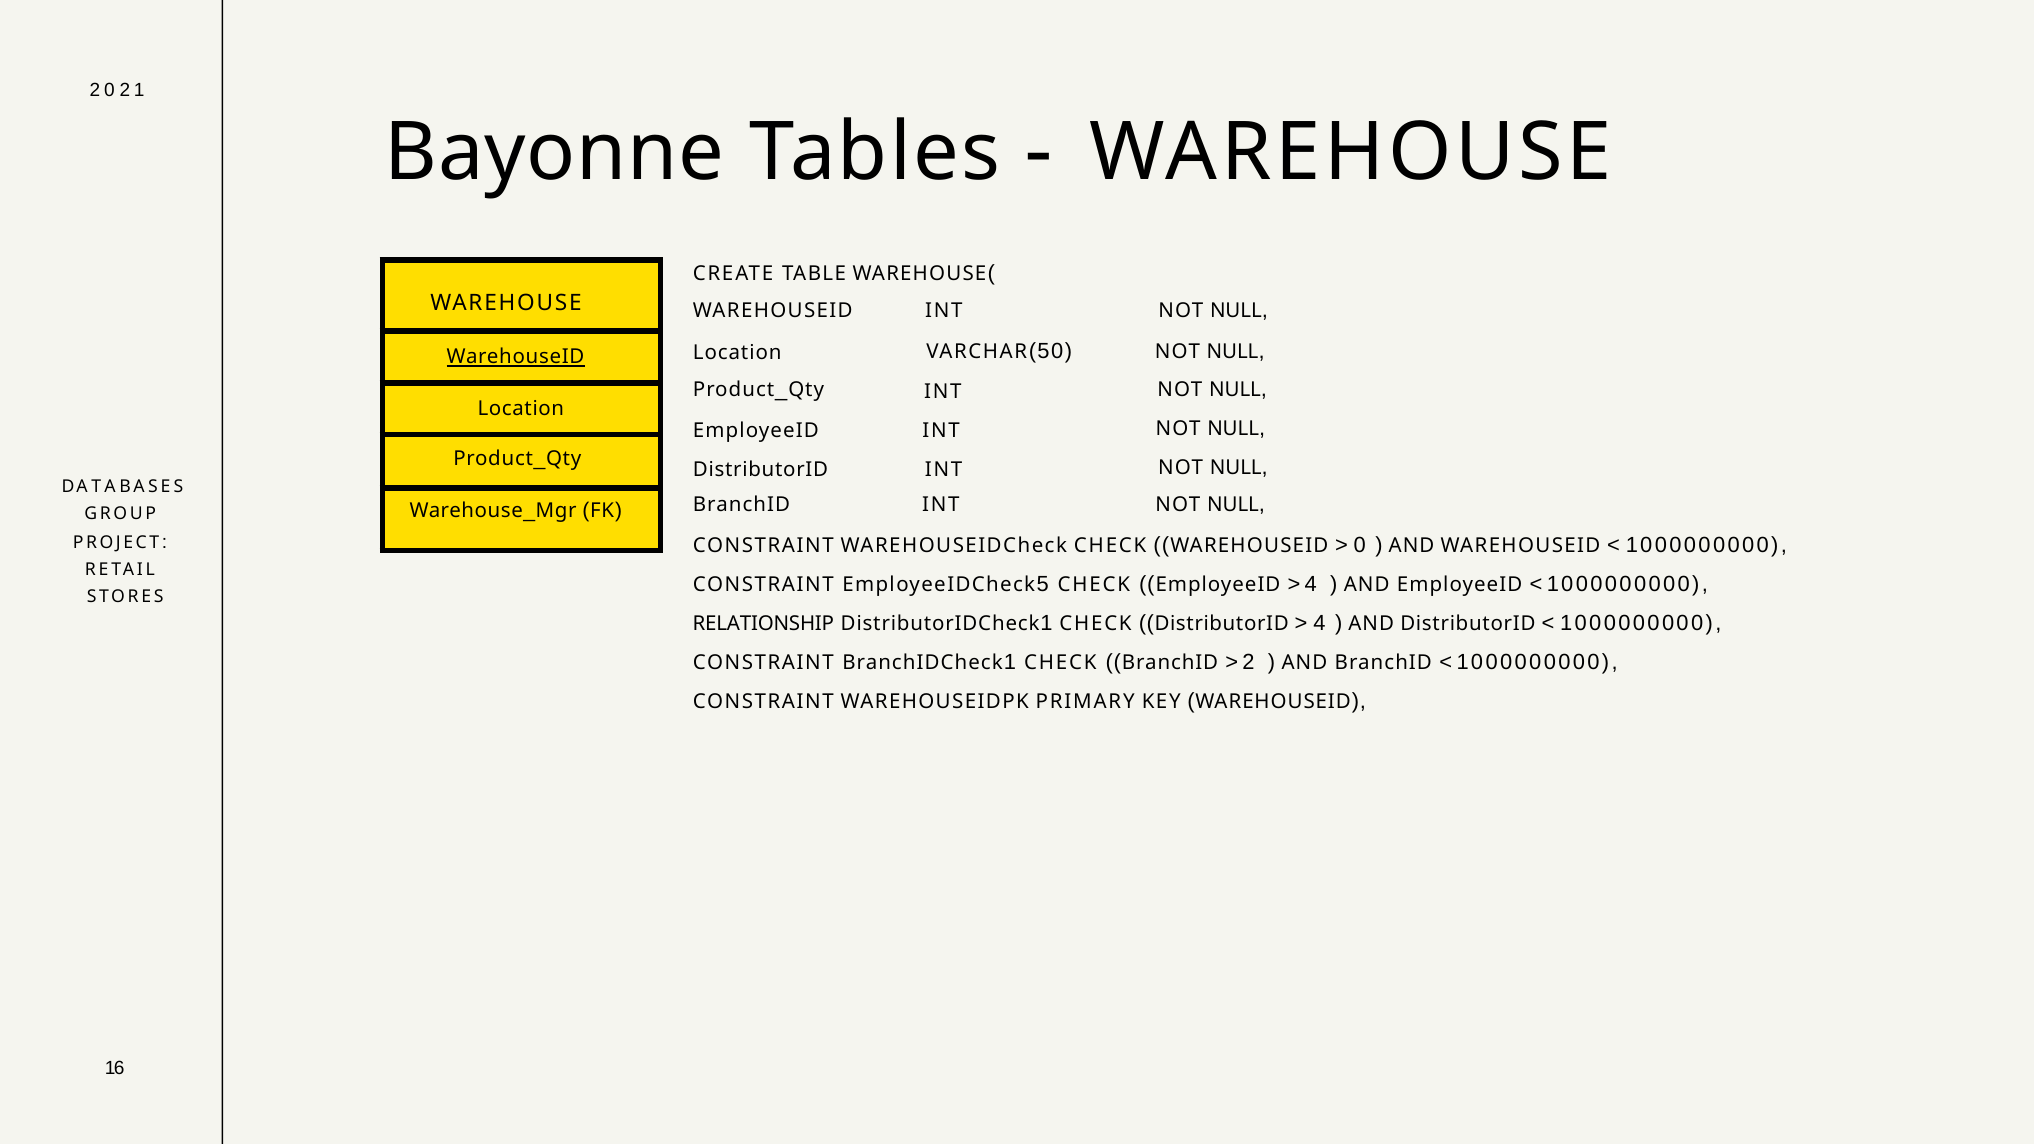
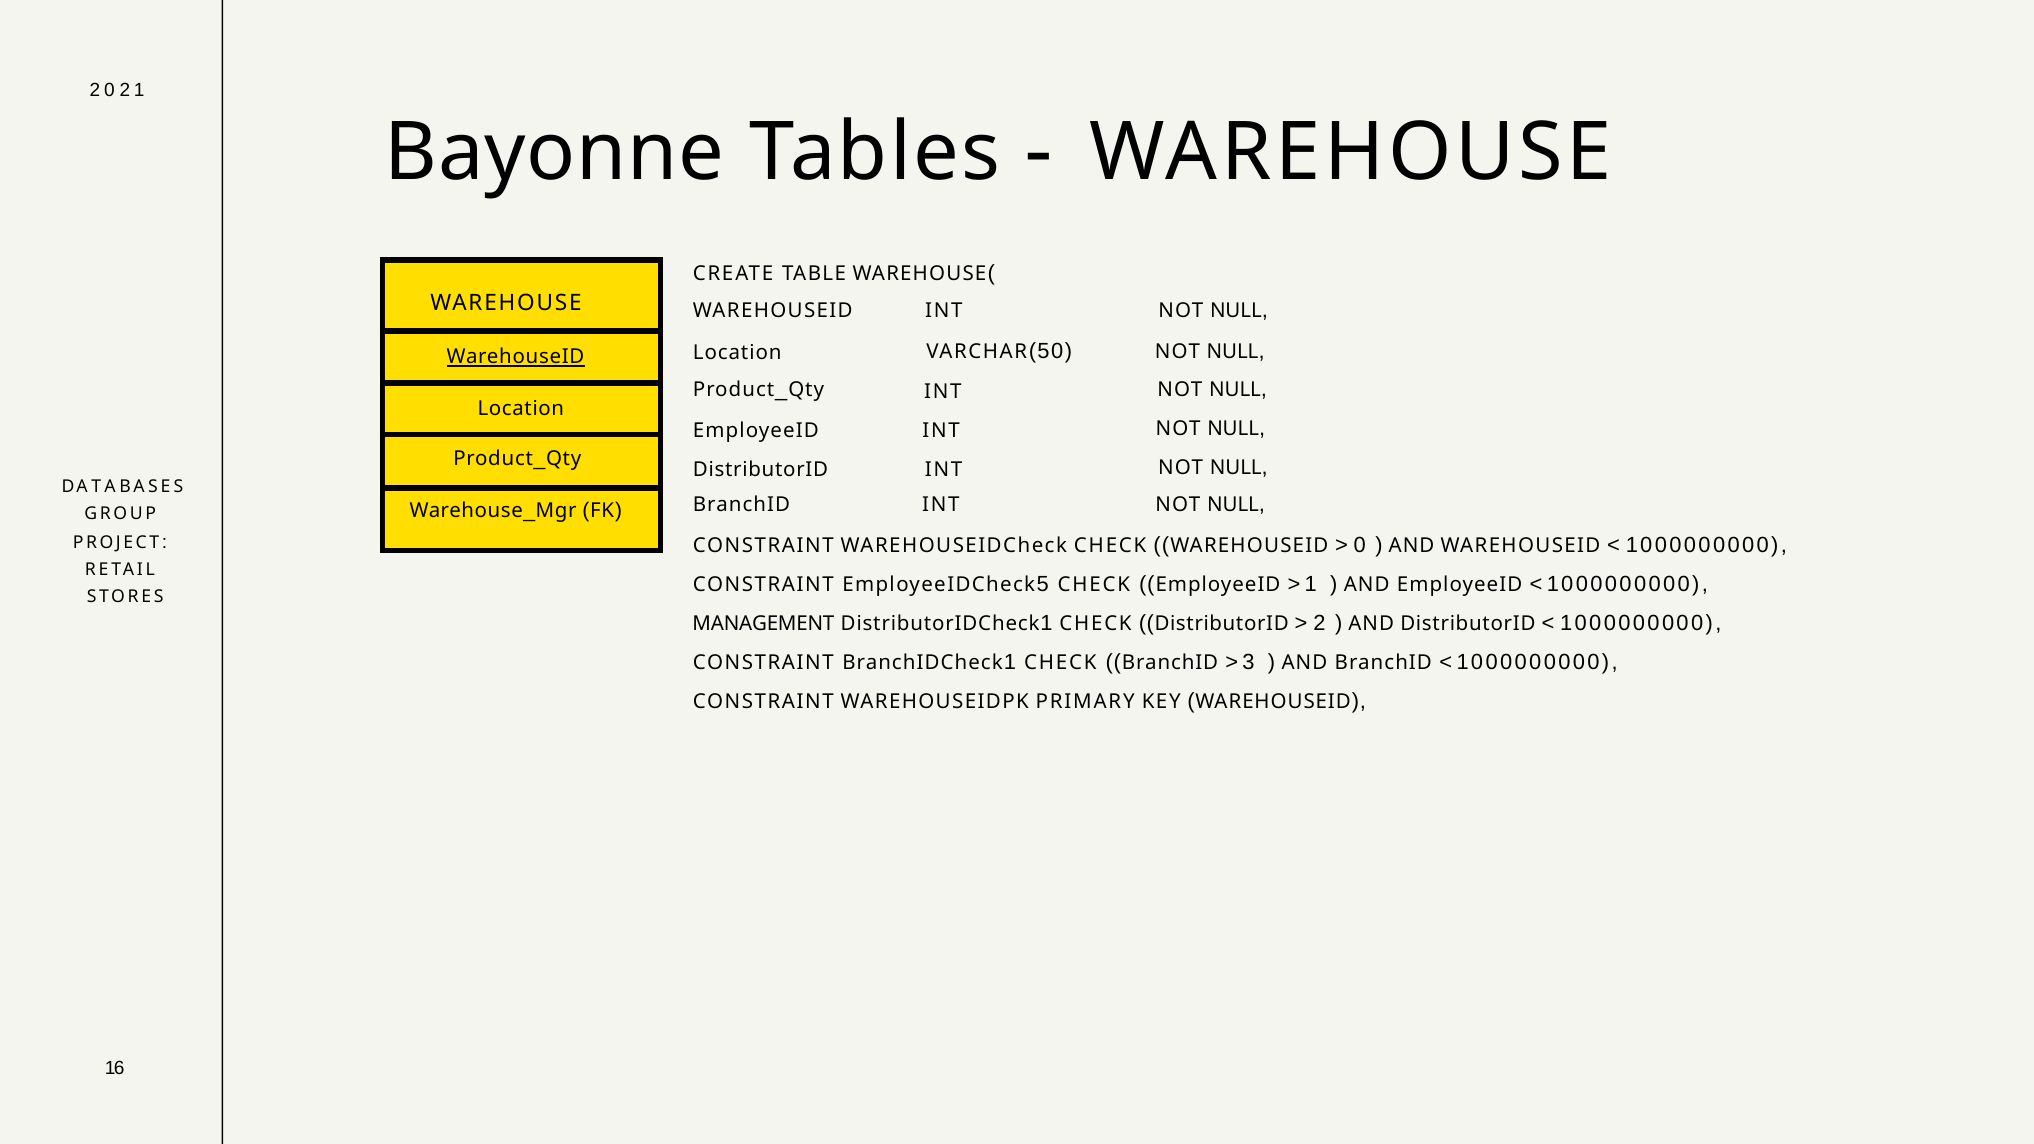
4 at (1311, 585): 4 -> 1
RELATIONSHIP: RELATIONSHIP -> MANAGEMENT
4 at (1319, 623): 4 -> 2
2: 2 -> 3
